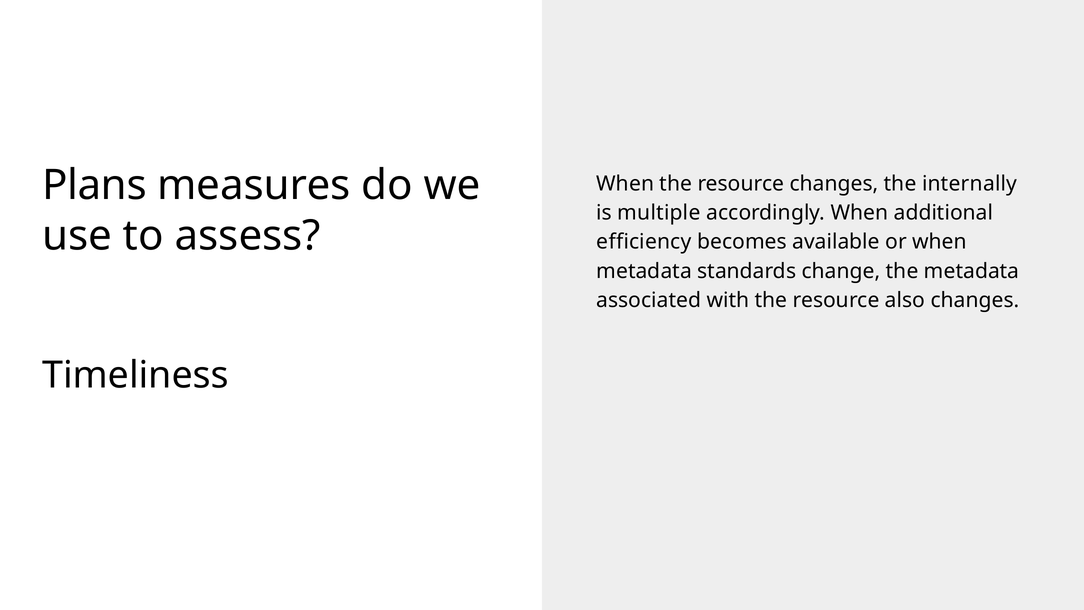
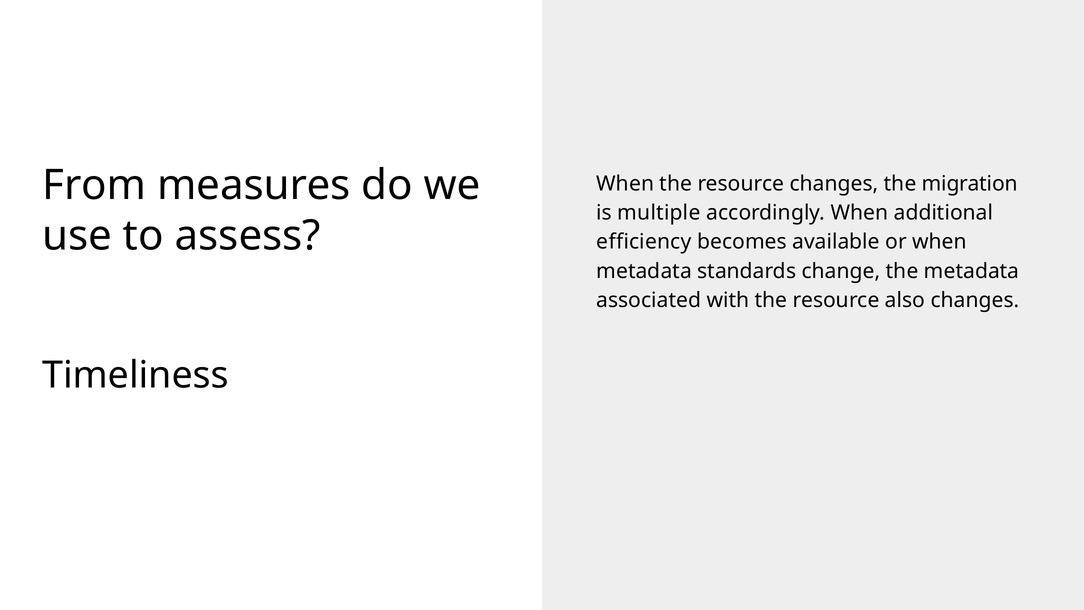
Plans: Plans -> From
internally: internally -> migration
